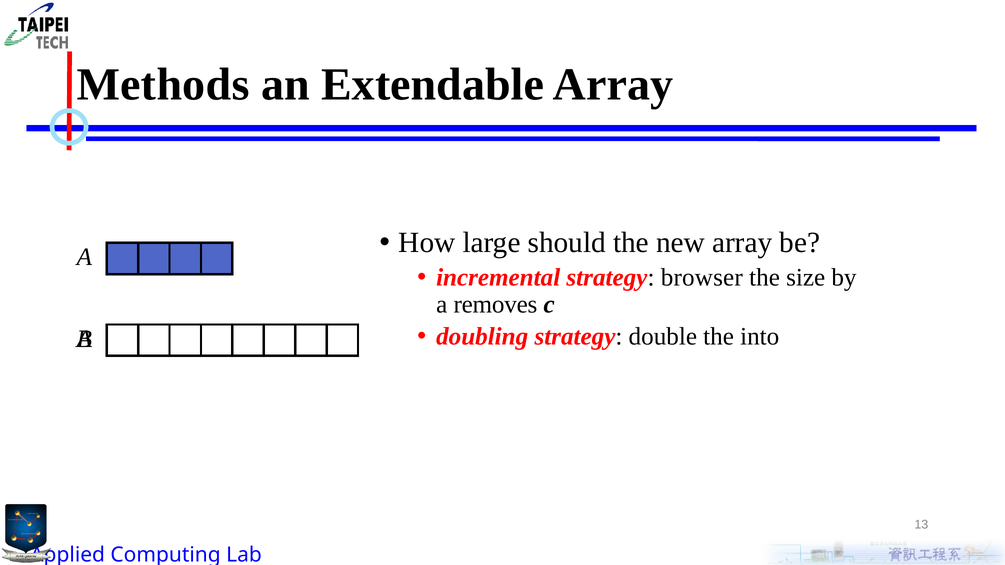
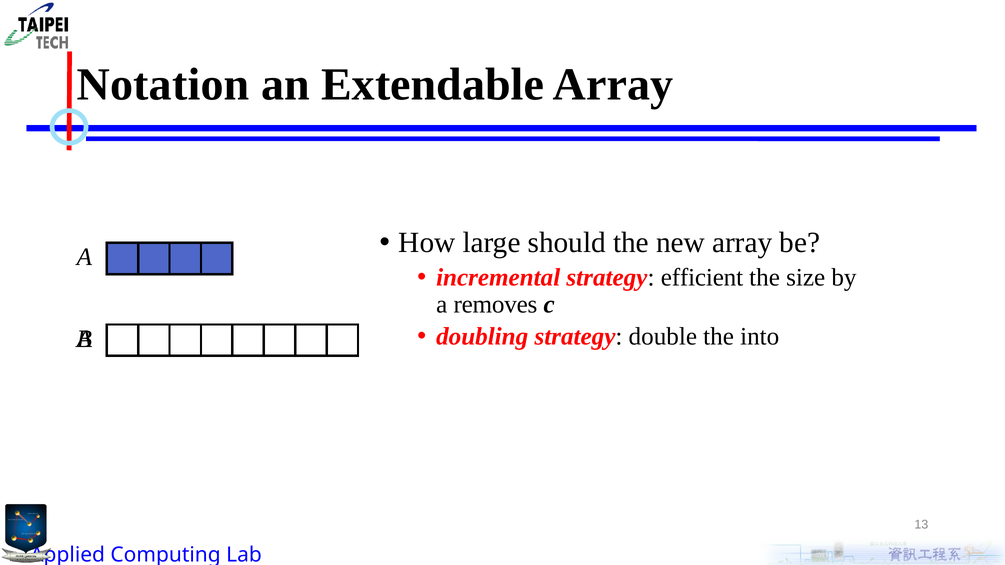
Methods: Methods -> Notation
browser: browser -> efficient
